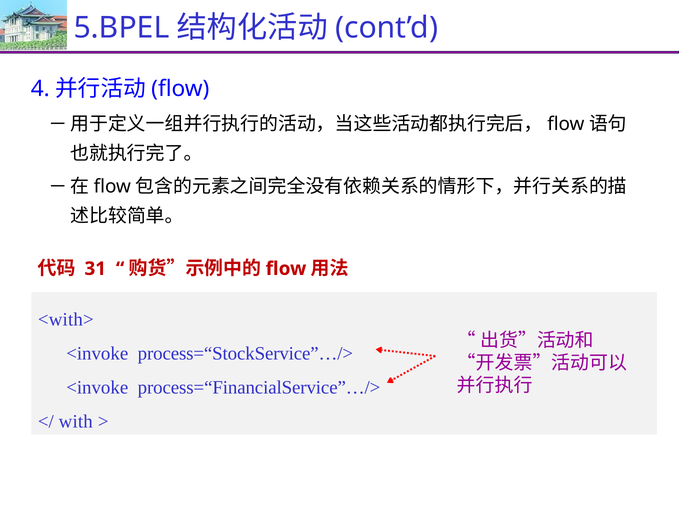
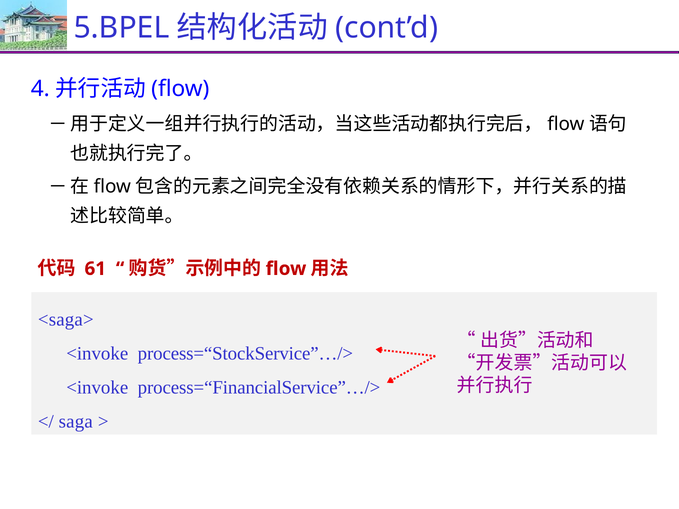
31: 31 -> 61
<with>: <with> -> <saga>
with: with -> saga
